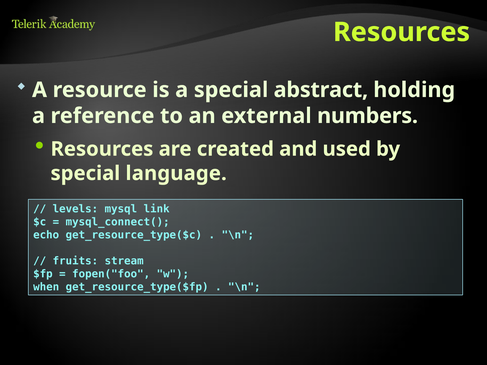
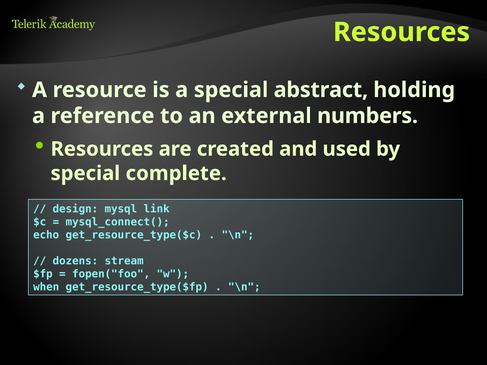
language: language -> complete
levels: levels -> design
fruits: fruits -> dozens
